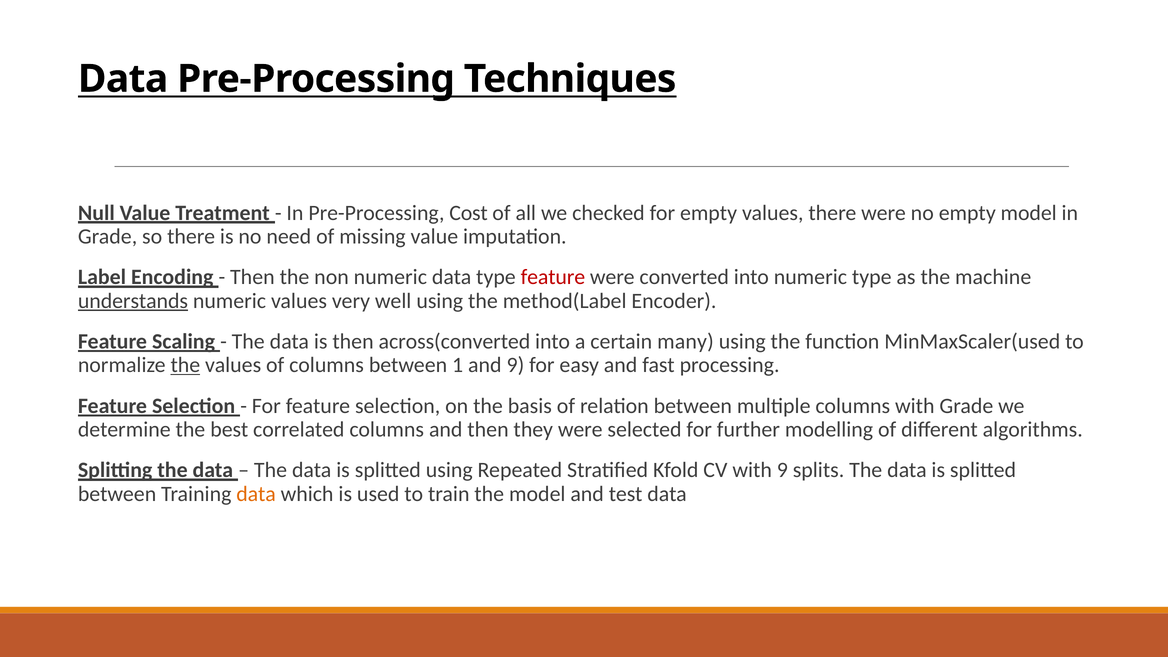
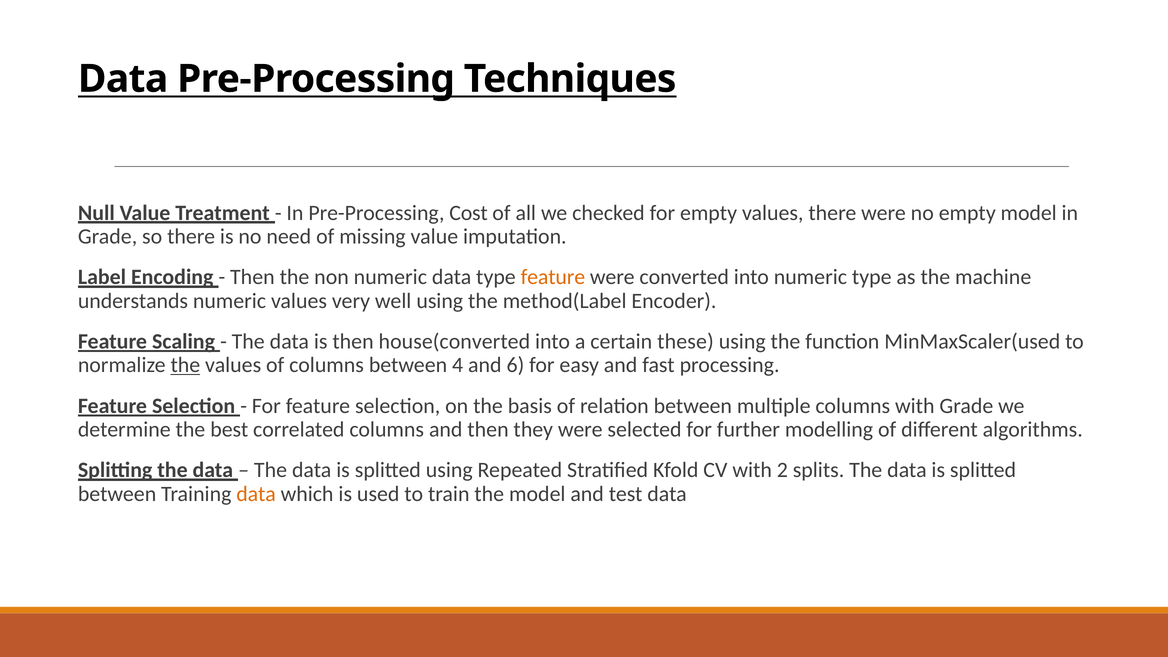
feature at (553, 277) colour: red -> orange
understands underline: present -> none
across(converted: across(converted -> house(converted
many: many -> these
1: 1 -> 4
and 9: 9 -> 6
with 9: 9 -> 2
